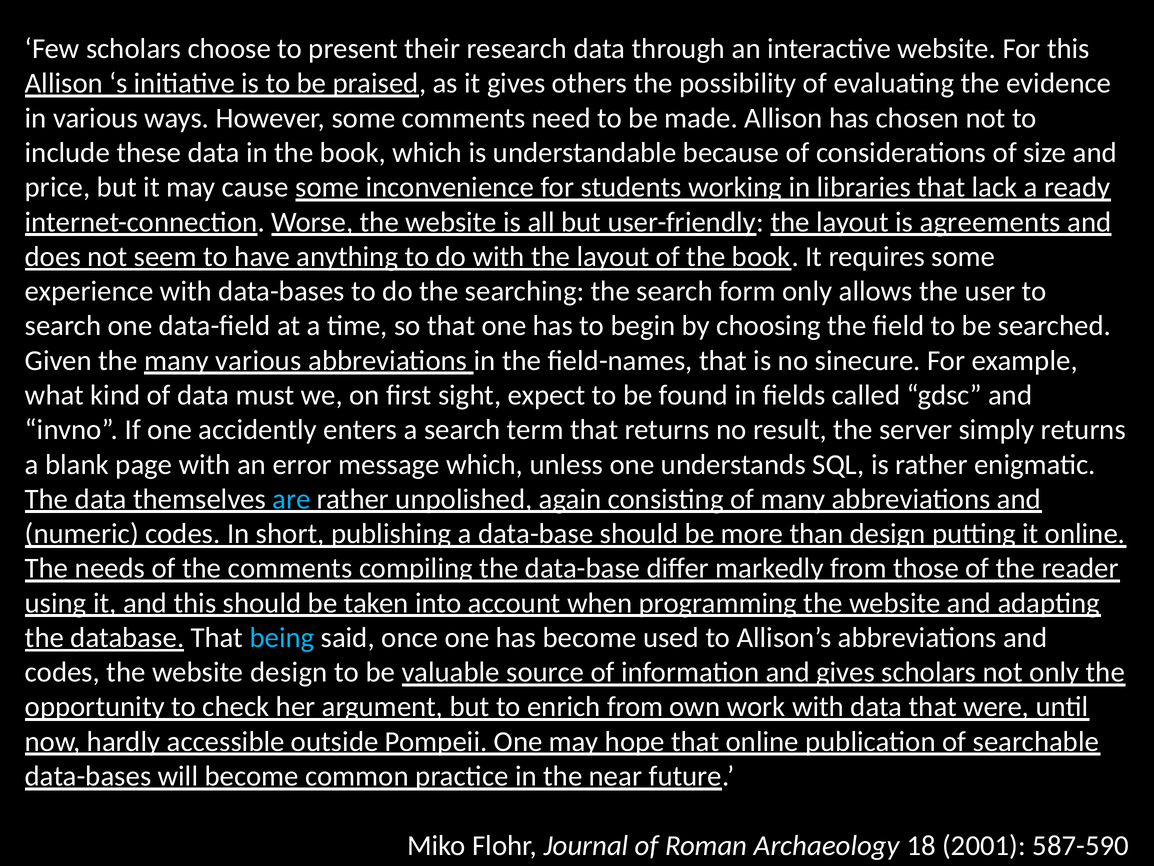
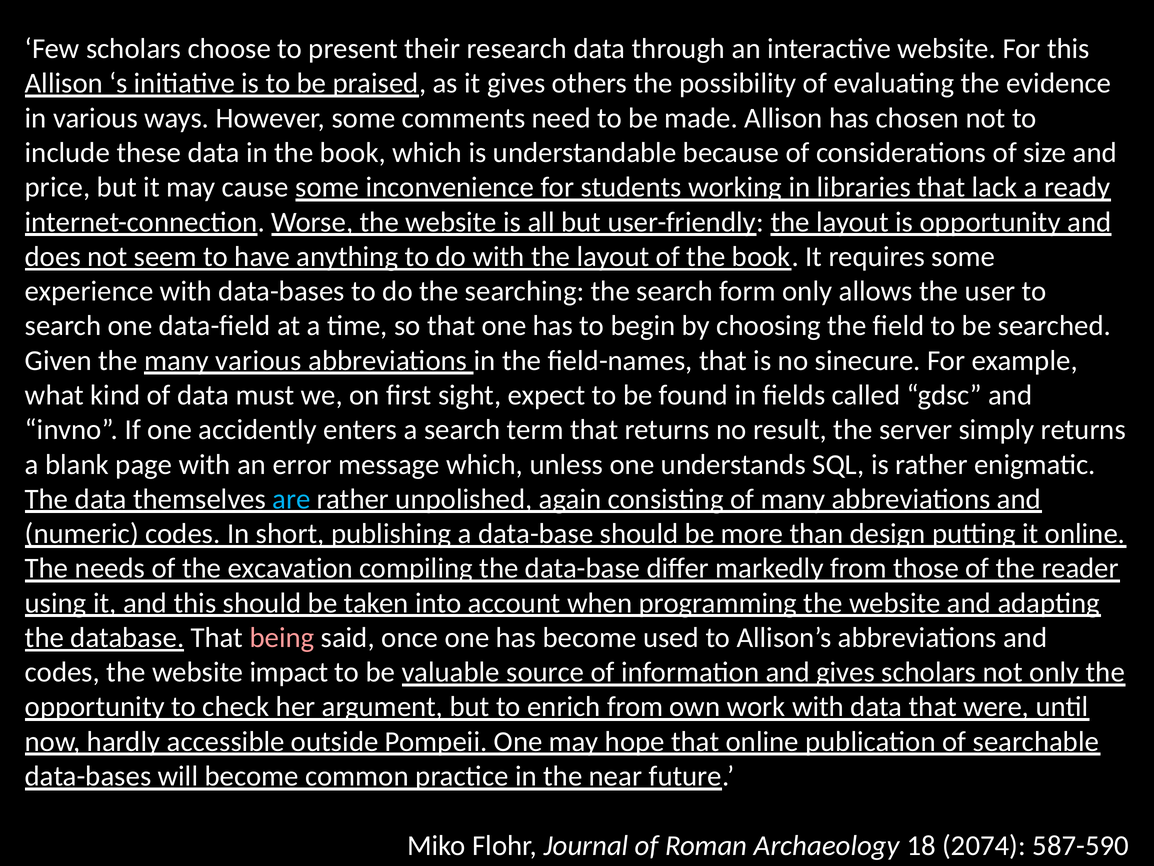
is agreements: agreements -> opportunity
the comments: comments -> excavation
being colour: light blue -> pink
website design: design -> impact
2001: 2001 -> 2074
